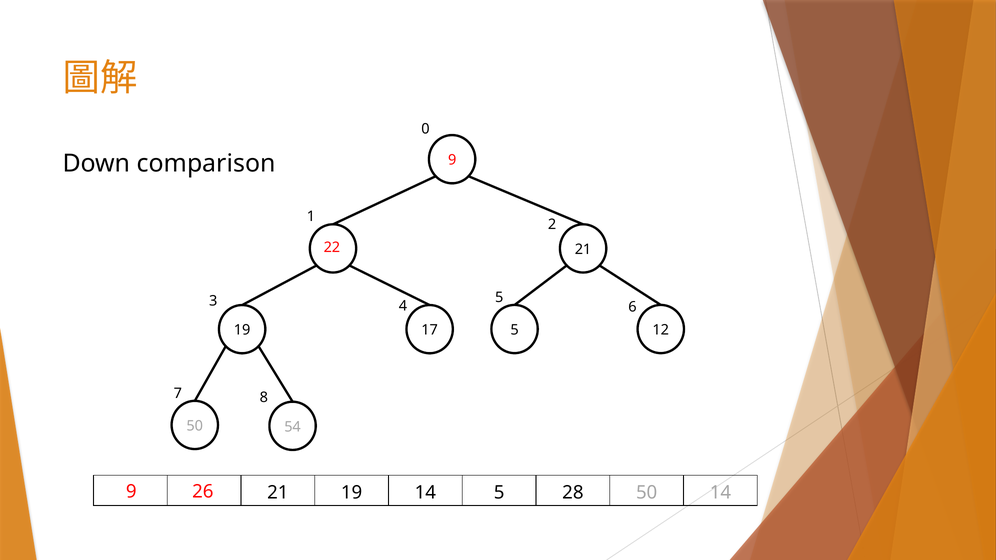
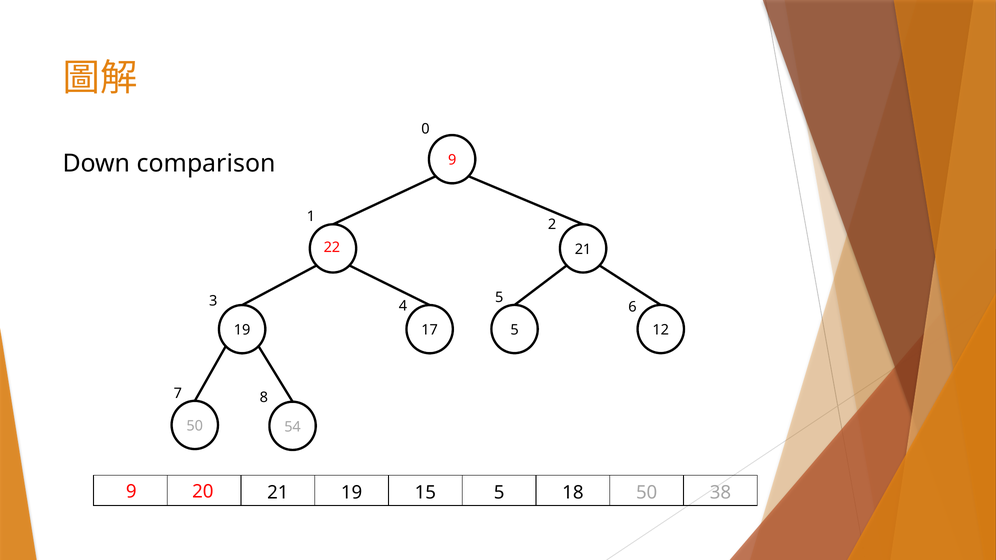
26: 26 -> 20
19 14: 14 -> 15
28: 28 -> 18
50 14: 14 -> 38
